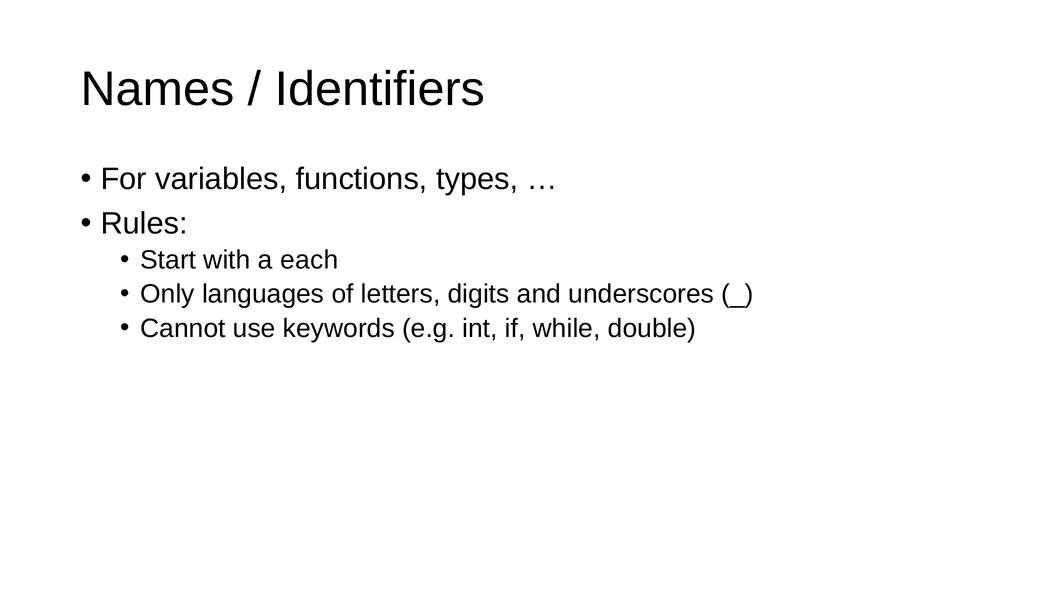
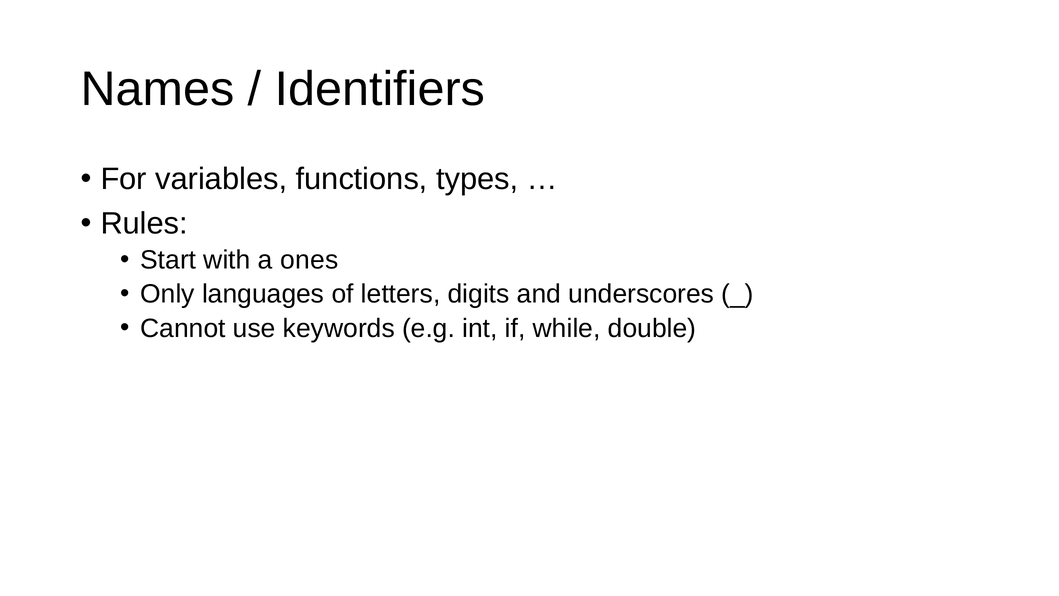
each: each -> ones
